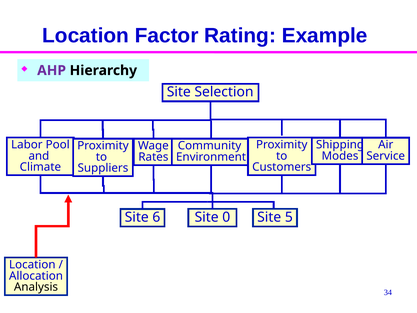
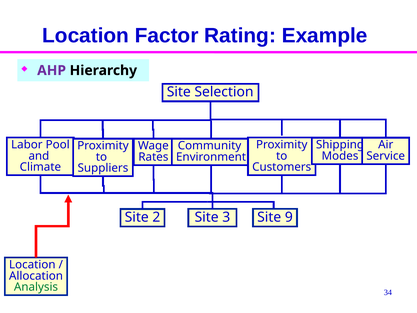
6: 6 -> 2
0: 0 -> 3
5: 5 -> 9
Analysis colour: black -> green
